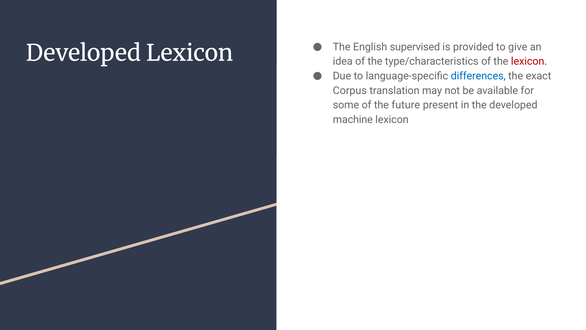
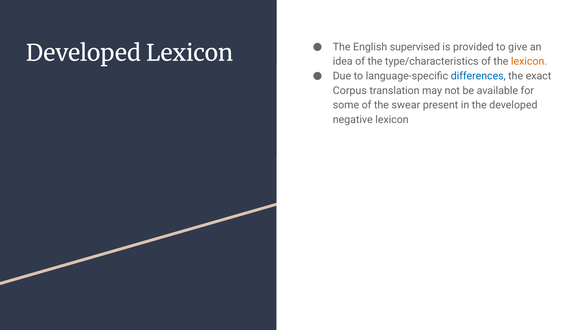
lexicon at (529, 61) colour: red -> orange
future: future -> swear
machine: machine -> negative
